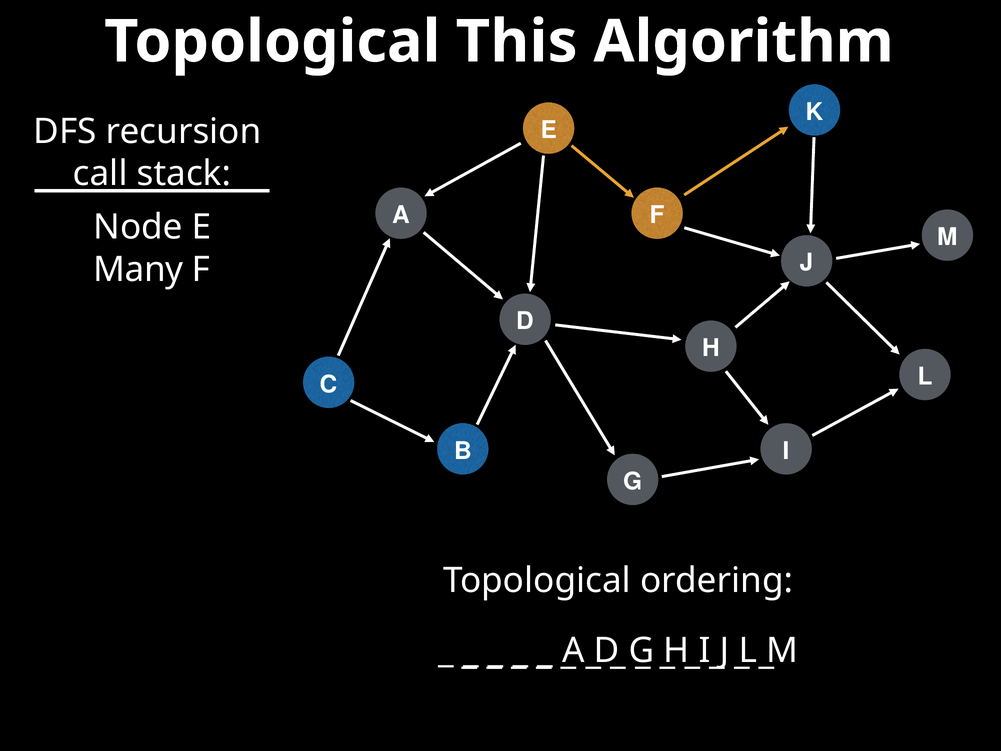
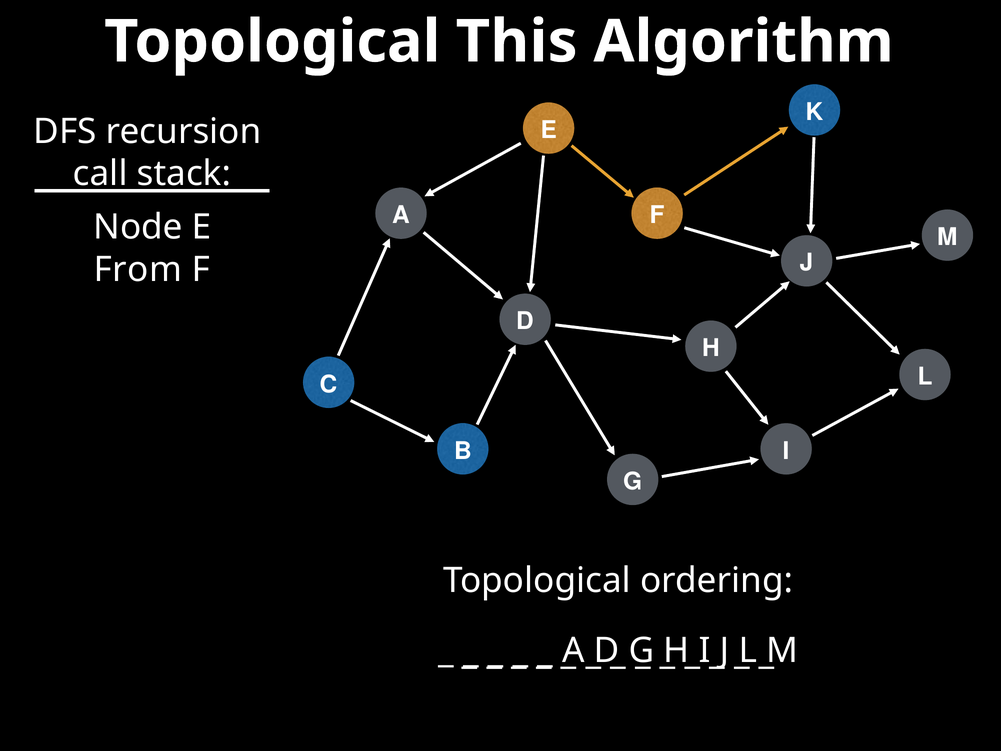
Many: Many -> From
